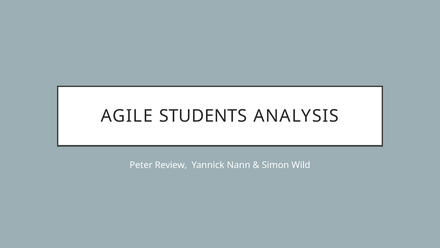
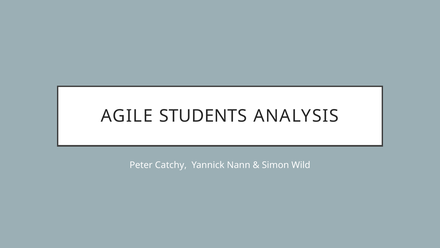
Review: Review -> Catchy
